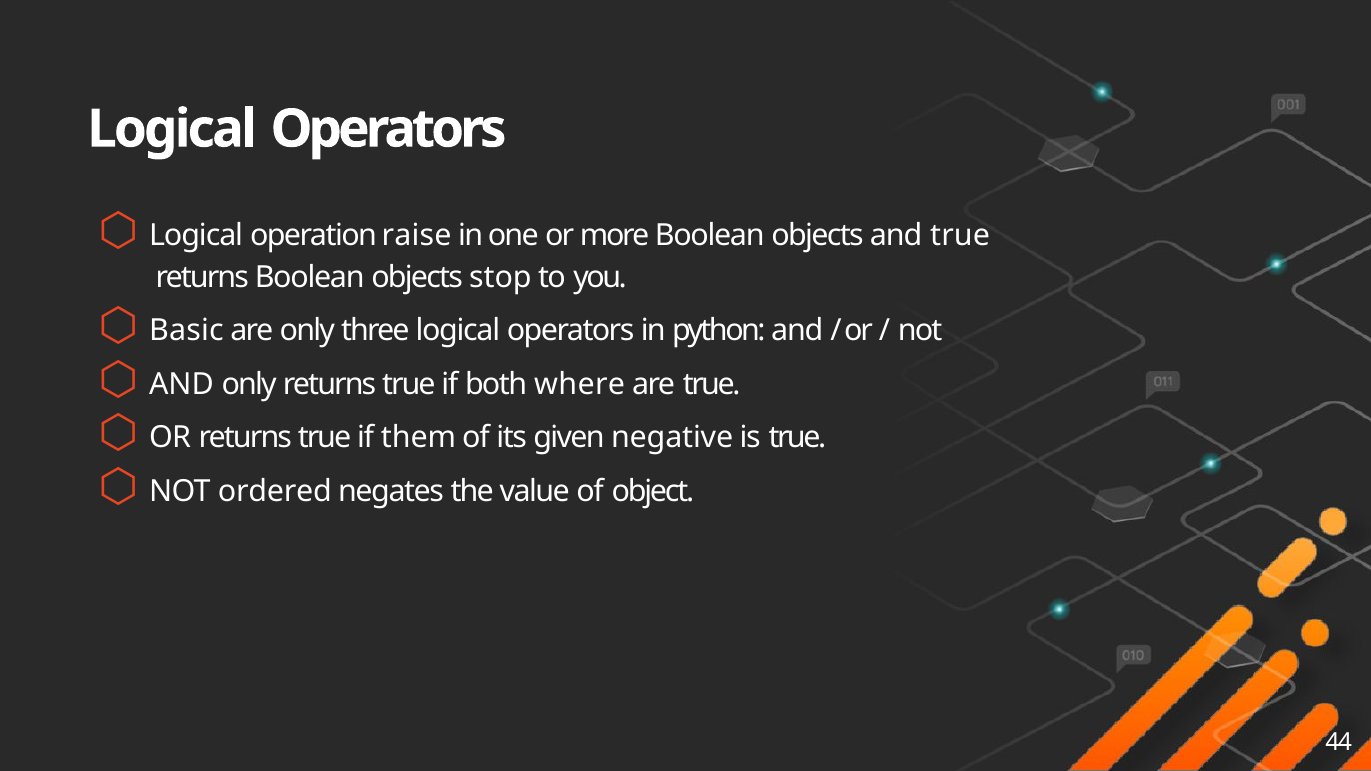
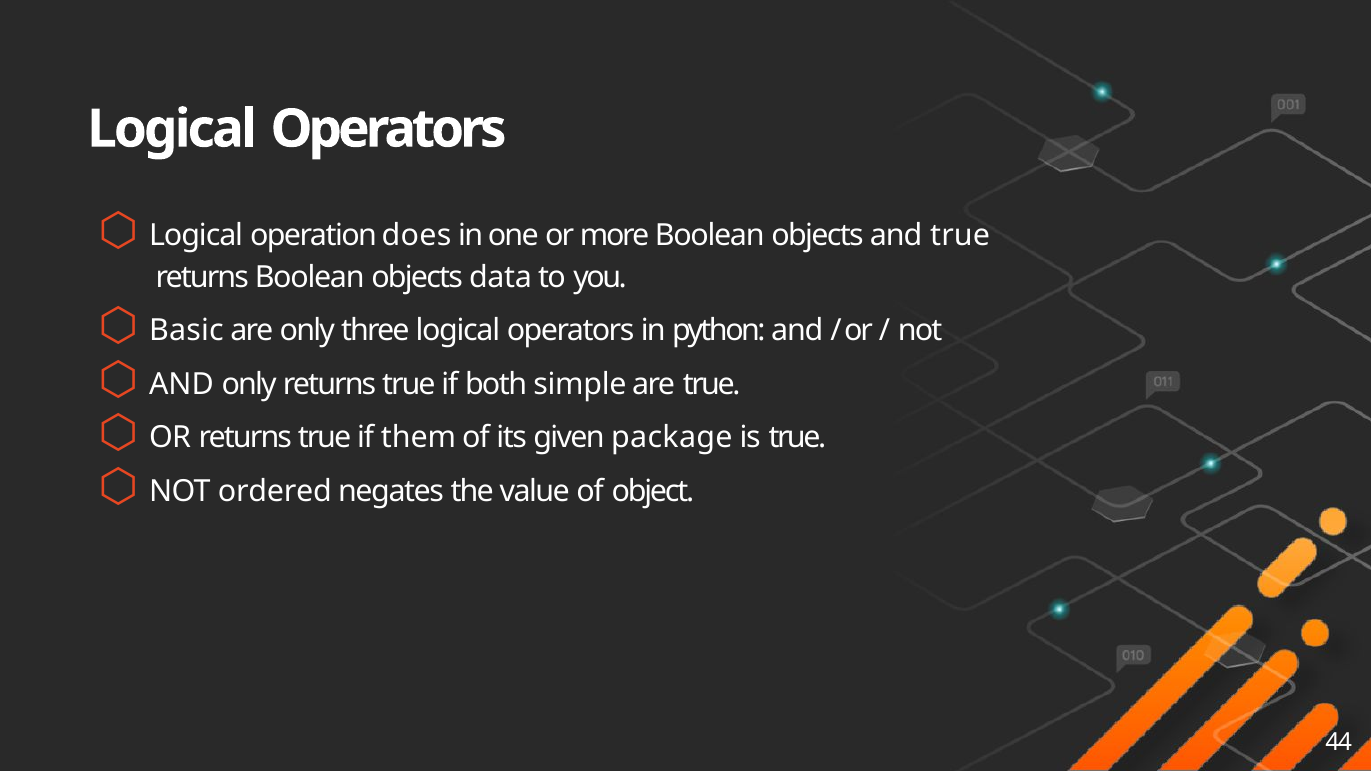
raise: raise -> does
stop: stop -> data
where: where -> simple
negative: negative -> package
